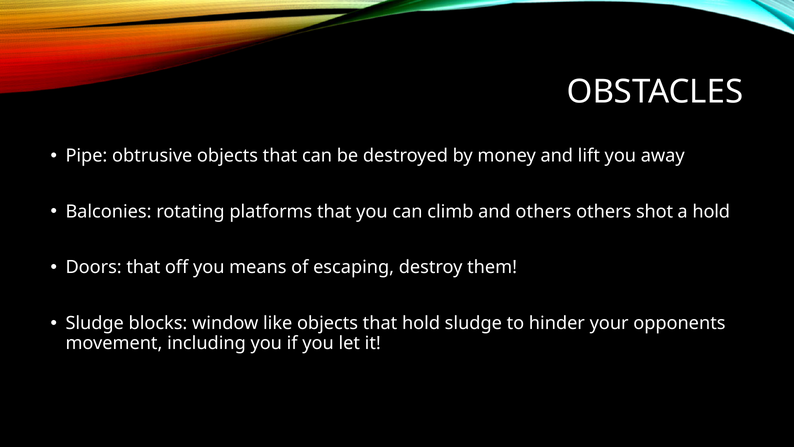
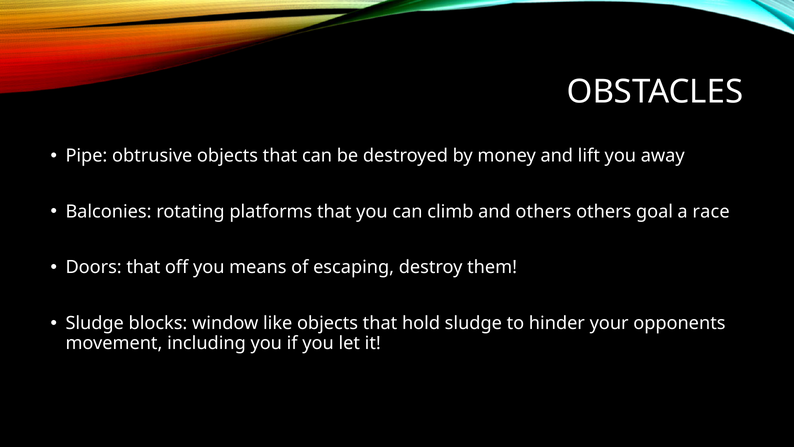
shot: shot -> goal
a hold: hold -> race
